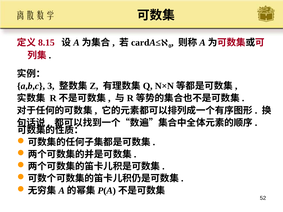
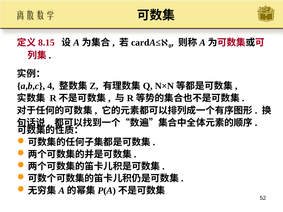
3: 3 -> 4
